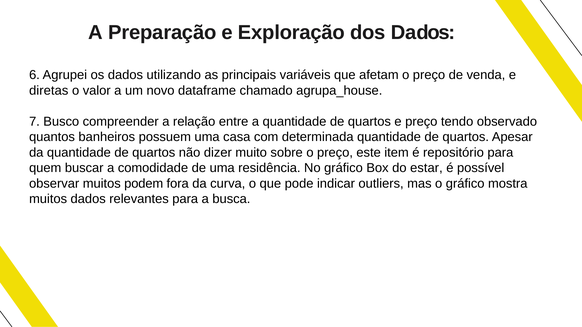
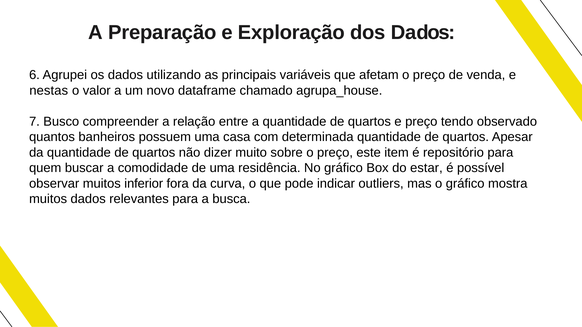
diretas: diretas -> nestas
podem: podem -> inferior
